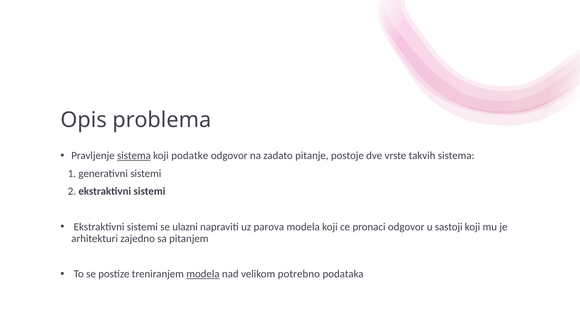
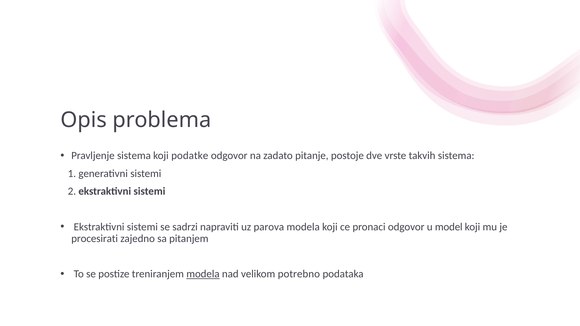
sistema at (134, 156) underline: present -> none
ulazni: ulazni -> sadrzi
sastoji: sastoji -> model
arhitekturi: arhitekturi -> procesirati
